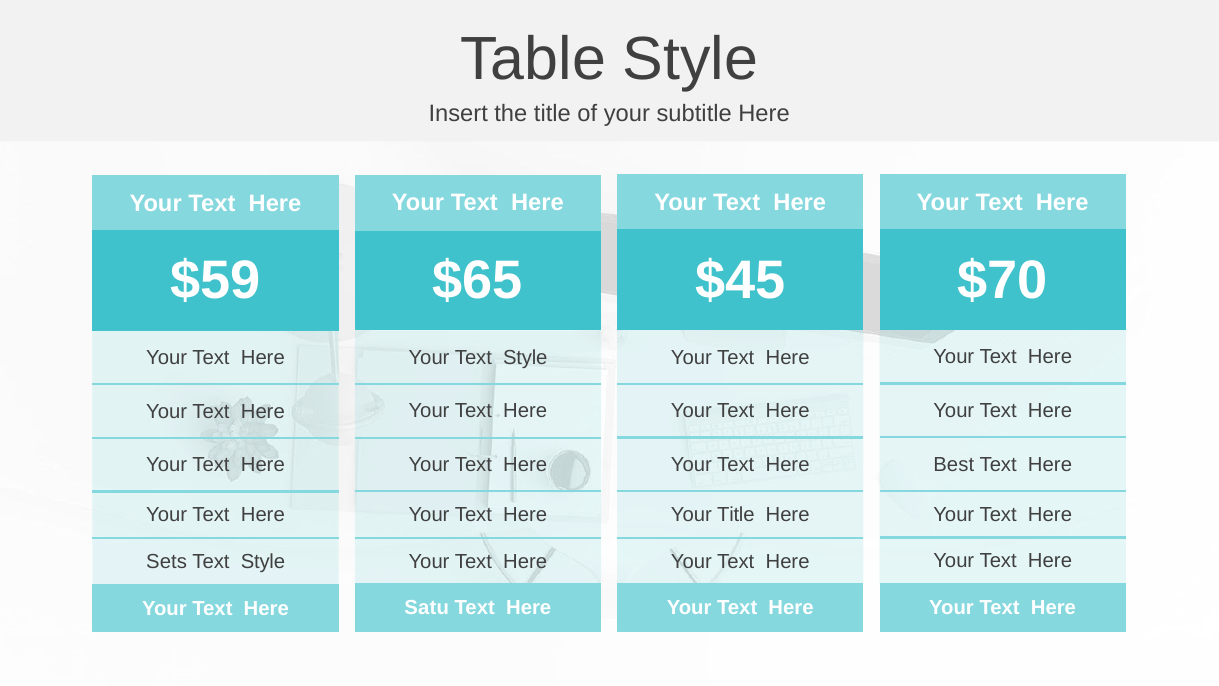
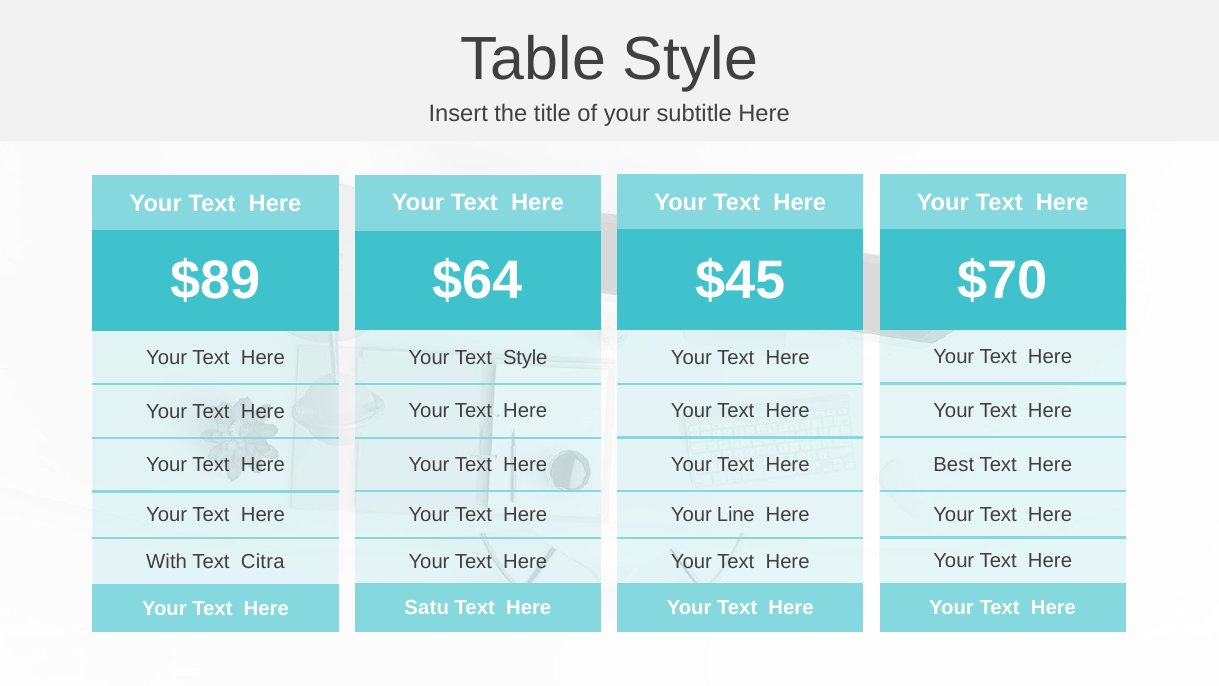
$65: $65 -> $64
$59: $59 -> $89
Your Title: Title -> Line
Sets: Sets -> With
Style at (263, 562): Style -> Citra
